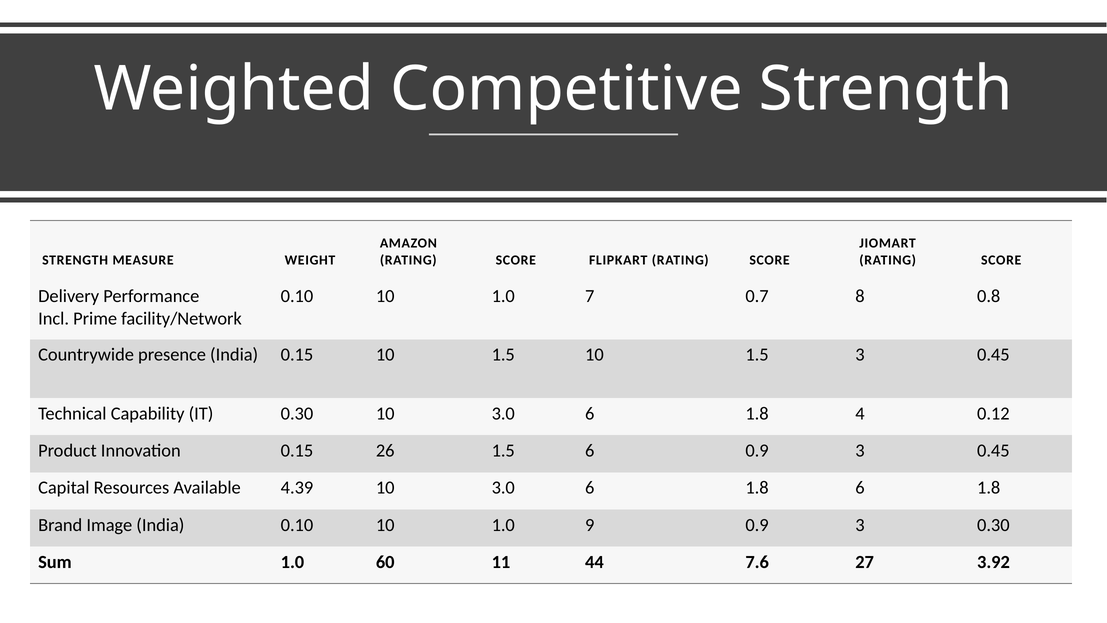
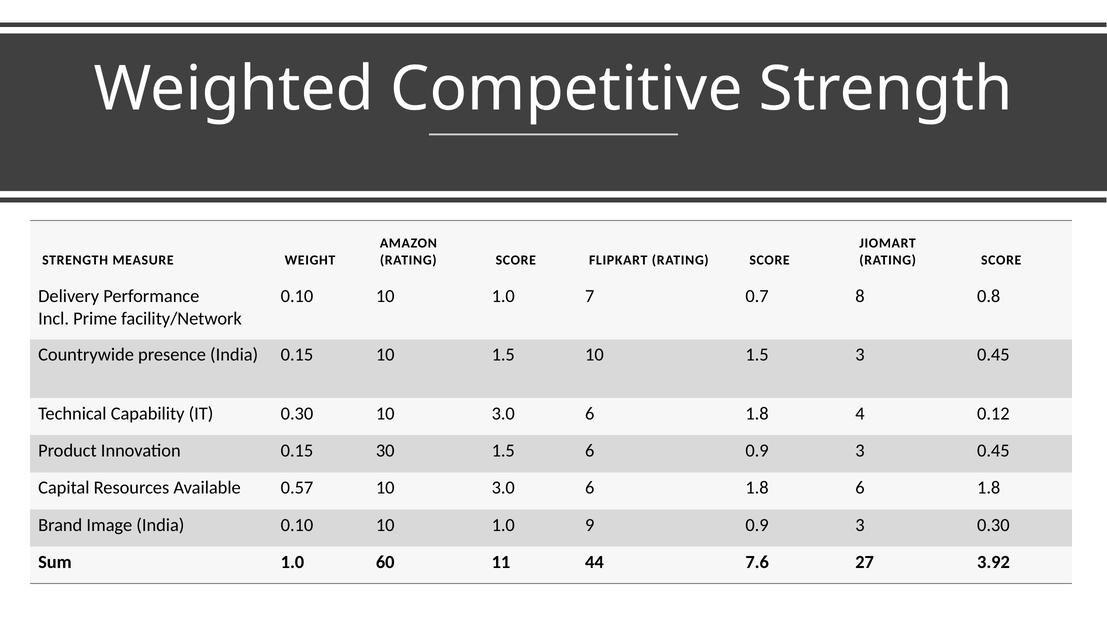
26: 26 -> 30
4.39: 4.39 -> 0.57
